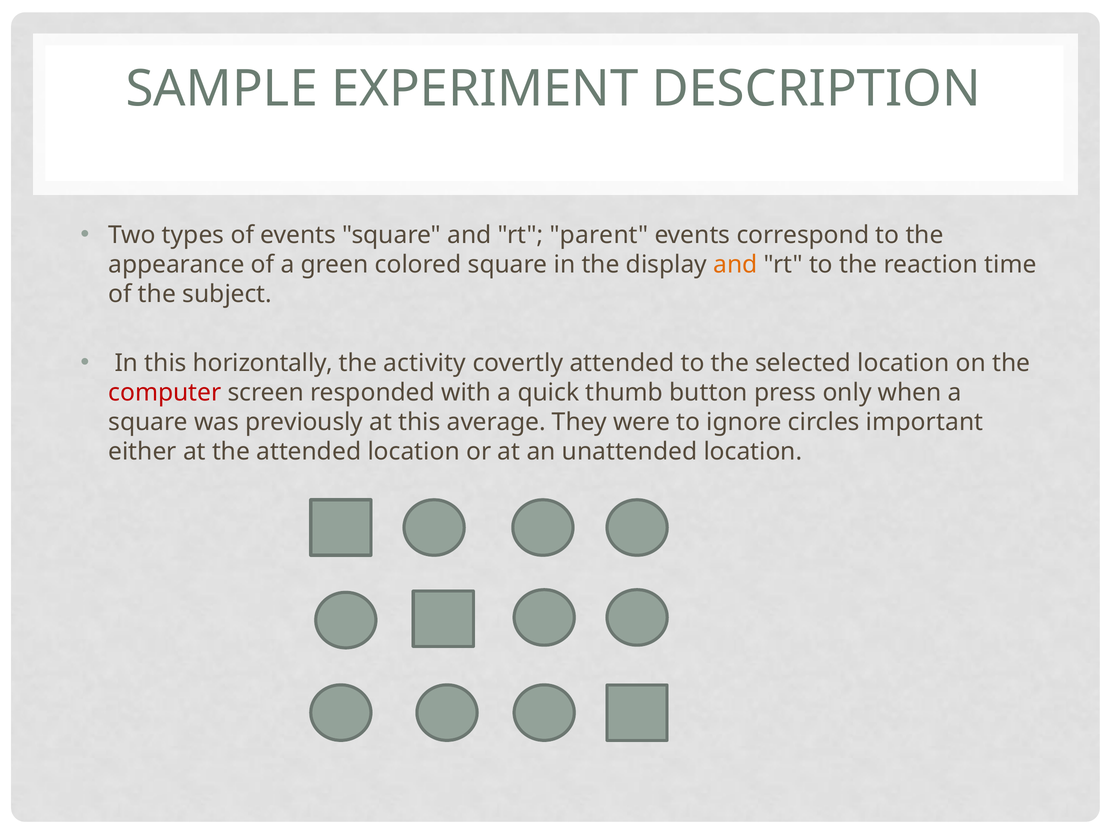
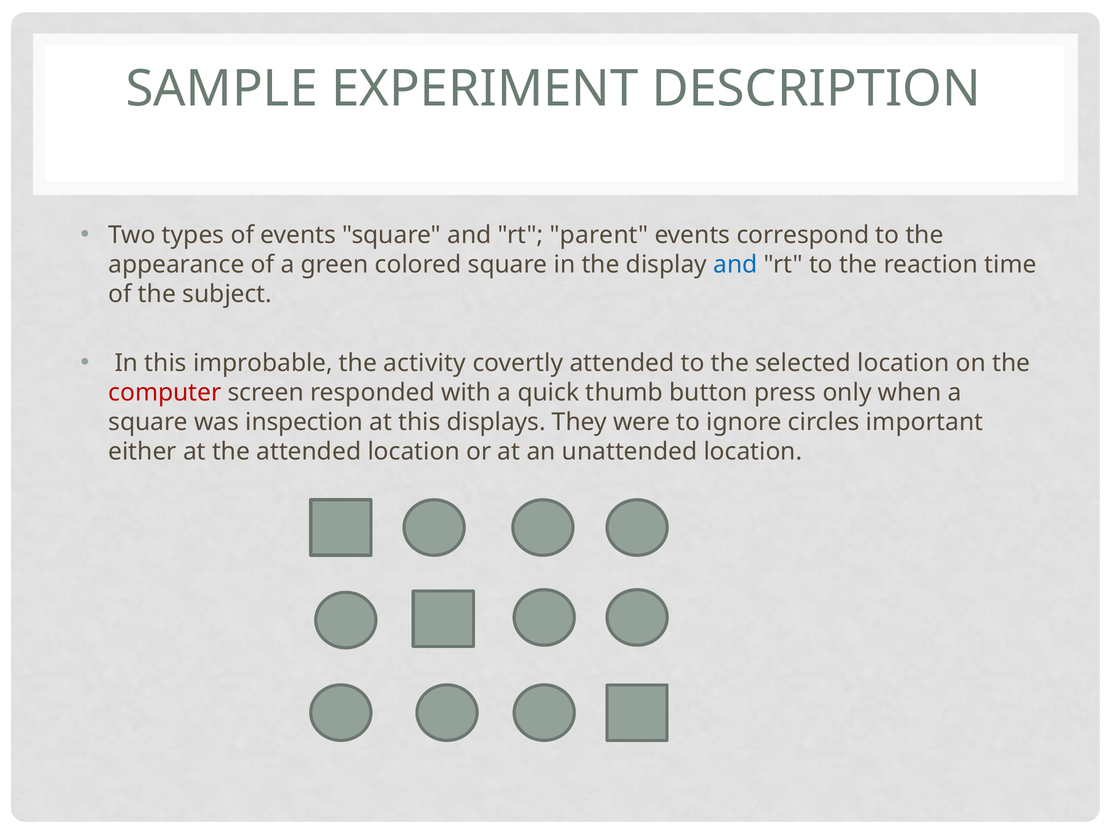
and at (735, 265) colour: orange -> blue
horizontally: horizontally -> improbable
previously: previously -> inspection
average: average -> displays
